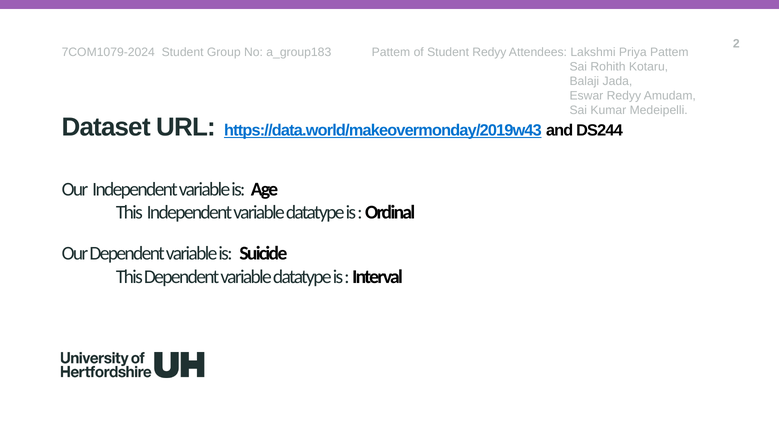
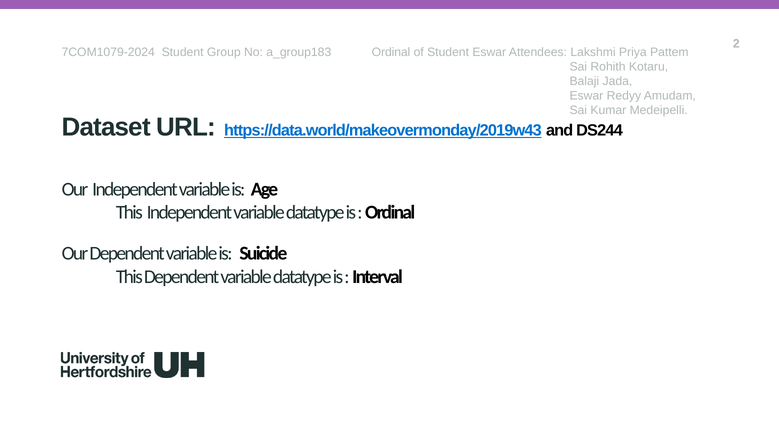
a_group183 Pattem: Pattem -> Ordinal
Student Redyy: Redyy -> Eswar
